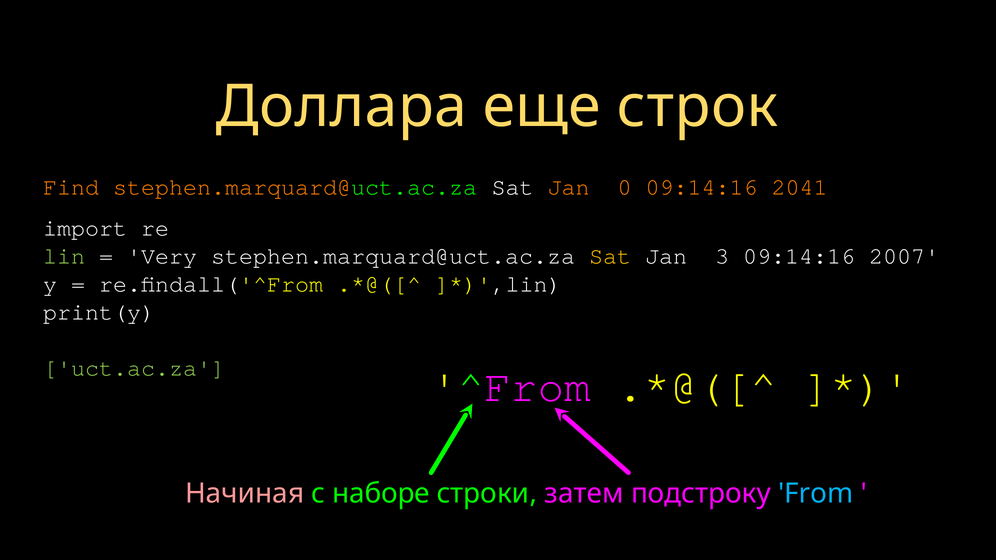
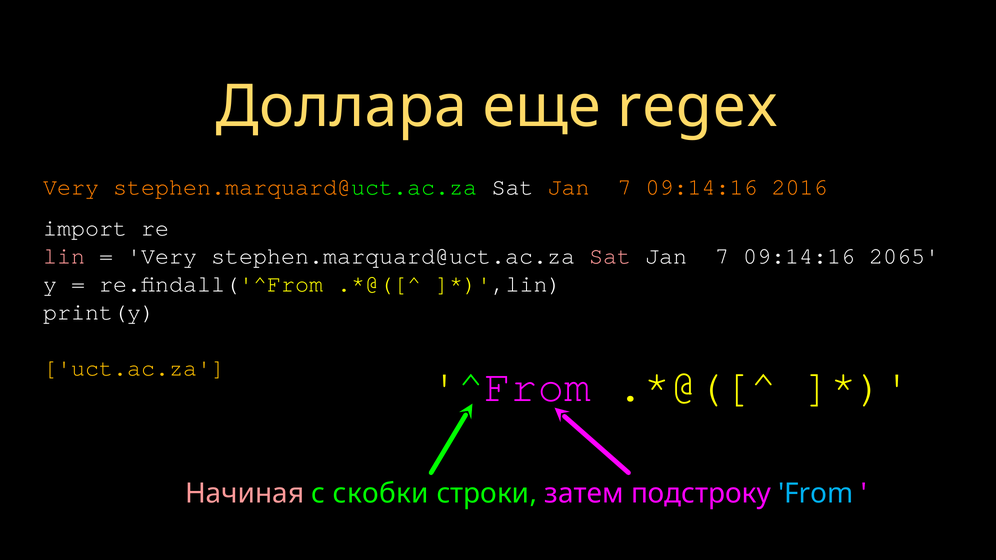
строк: строк -> regex
Find at (71, 187): Find -> Very
0 at (625, 187): 0 -> 7
2041: 2041 -> 2016
lin colour: light green -> pink
Sat at (610, 256) colour: yellow -> pink
3 at (722, 256): 3 -> 7
2007: 2007 -> 2065
uct.ac.za colour: light green -> yellow
наборе: наборе -> скобки
